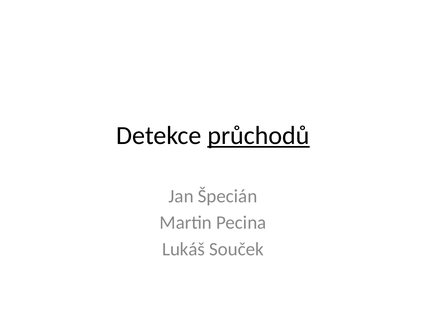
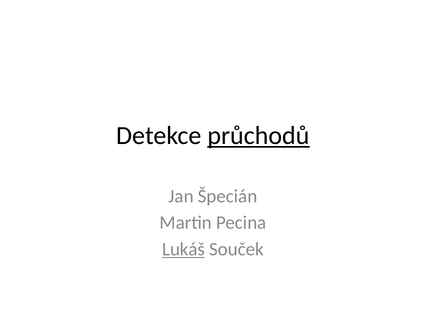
Lukáš underline: none -> present
